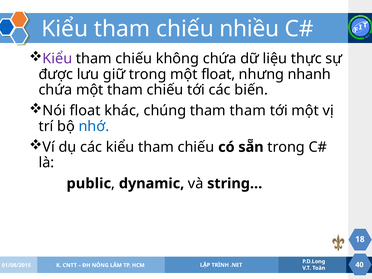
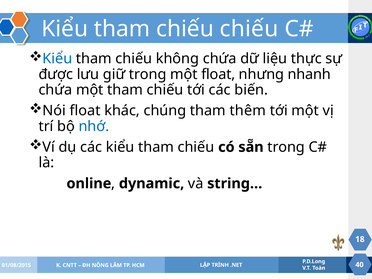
chiếu nhiều: nhiều -> chiếu
Kiểu at (57, 59) colour: purple -> blue
tham tham: tham -> thêm
public: public -> online
